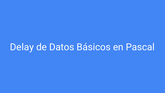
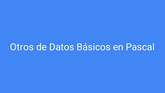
Delay: Delay -> Otros
